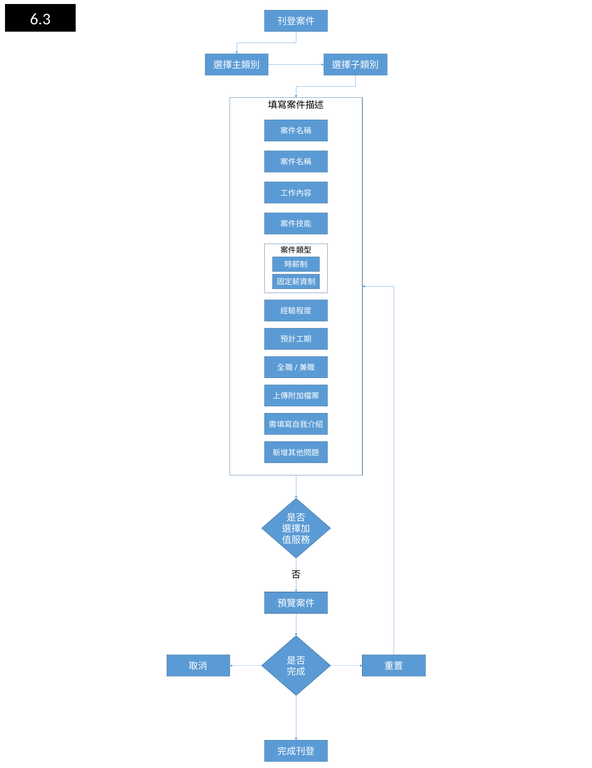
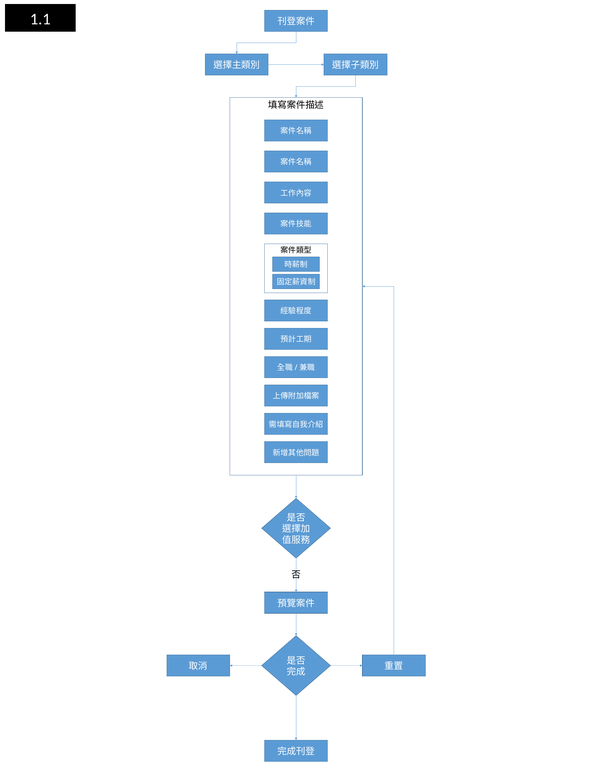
6.3: 6.3 -> 1.1
